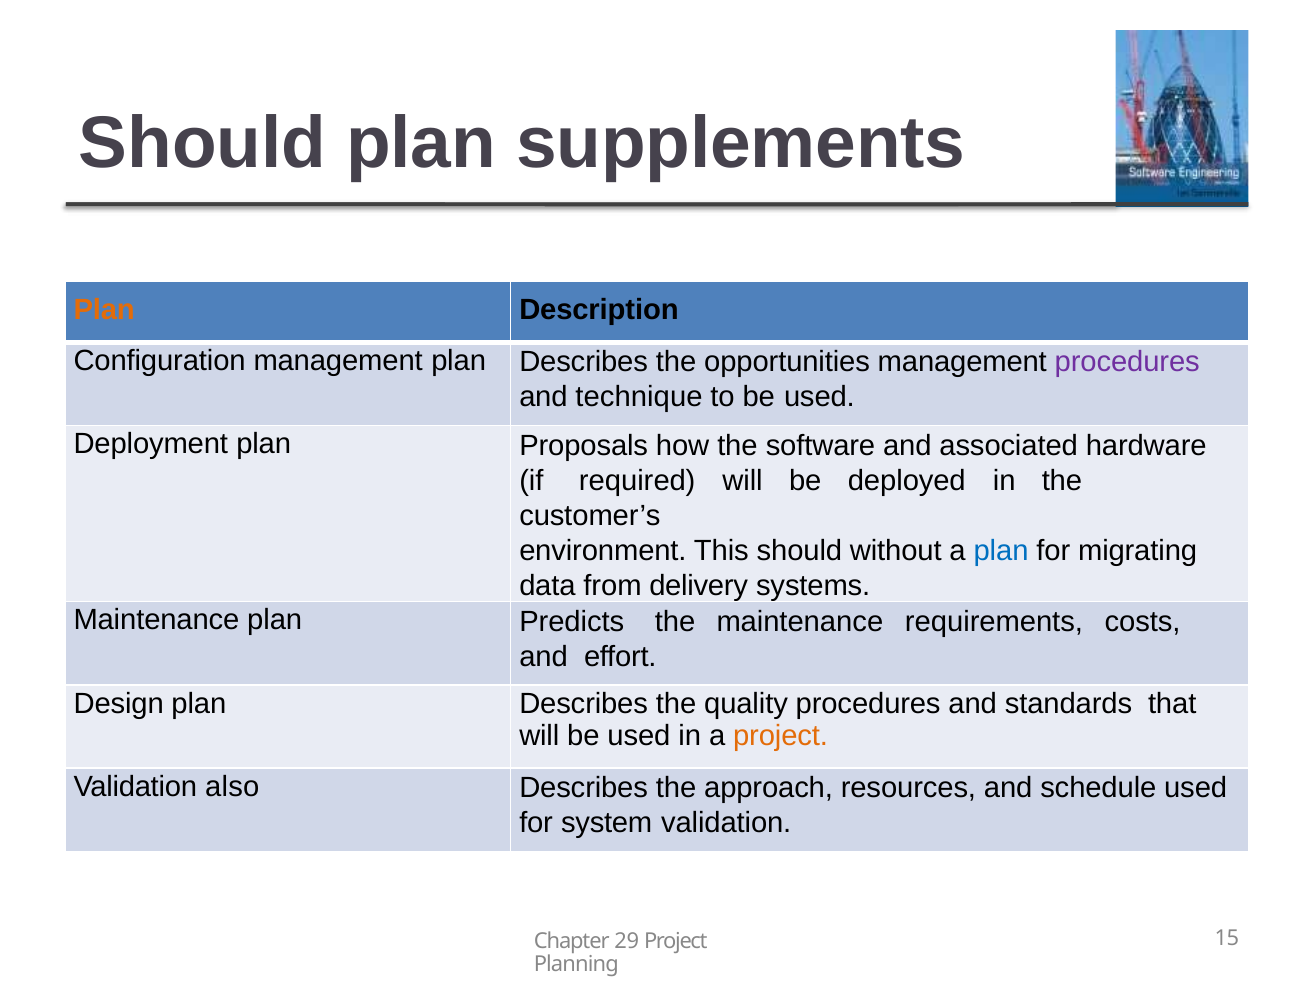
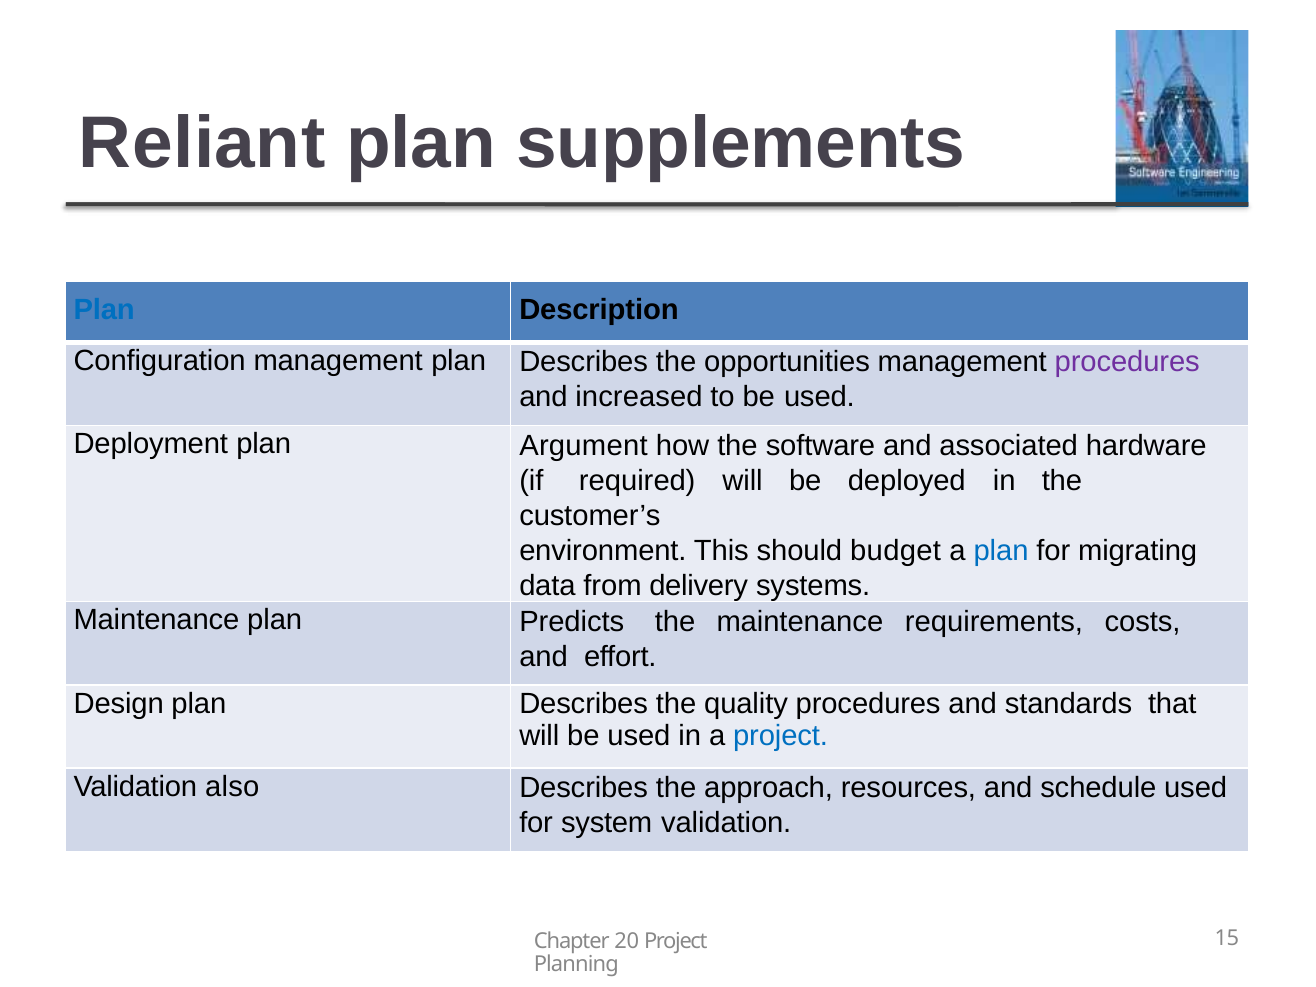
Should at (202, 143): Should -> Reliant
Plan at (104, 310) colour: orange -> blue
technique: technique -> increased
Proposals: Proposals -> Argument
without: without -> budget
project at (780, 736) colour: orange -> blue
29: 29 -> 20
